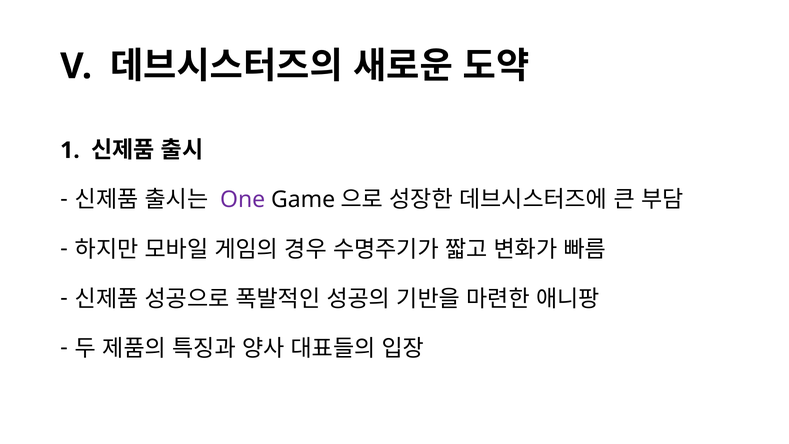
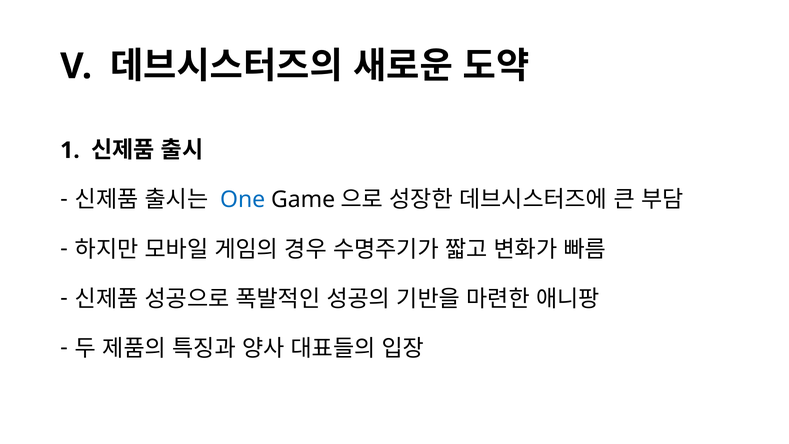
One colour: purple -> blue
